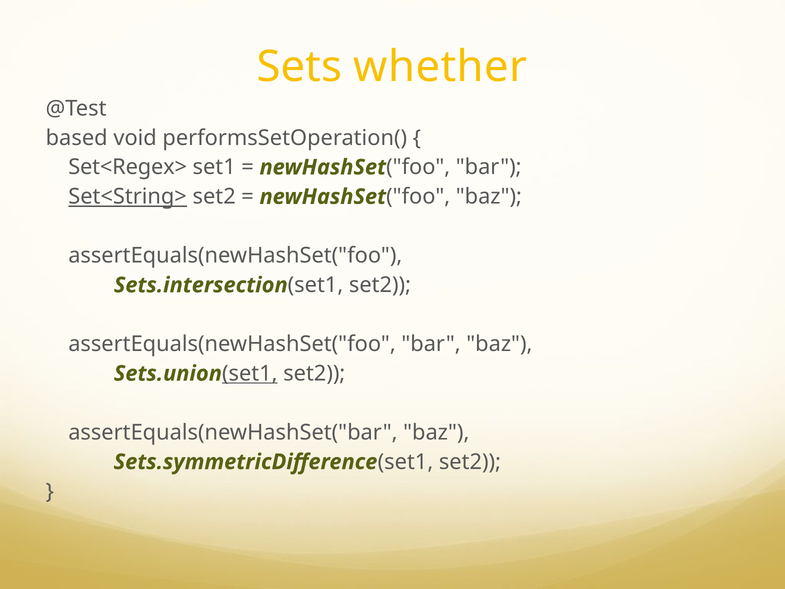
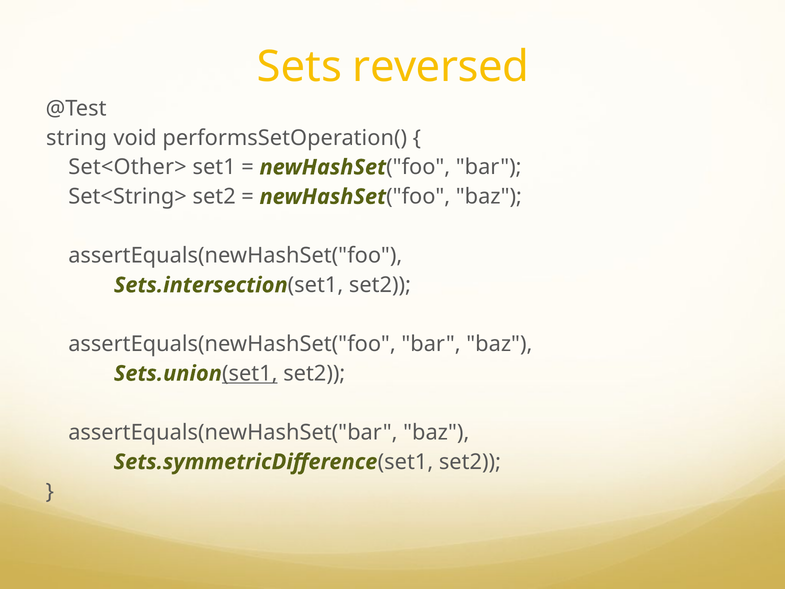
whether: whether -> reversed
based: based -> string
Set<Regex>: Set<Regex> -> Set<Other>
Set<String> underline: present -> none
